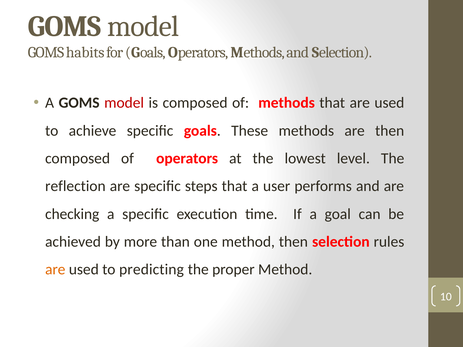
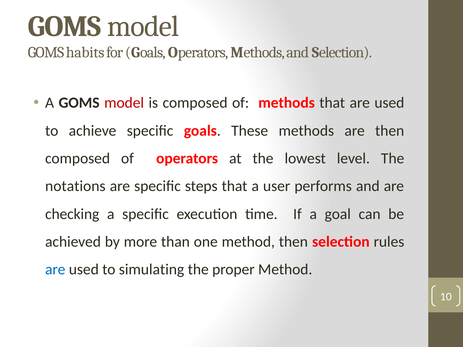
reflection: reflection -> notations
are at (55, 270) colour: orange -> blue
predicting: predicting -> simulating
